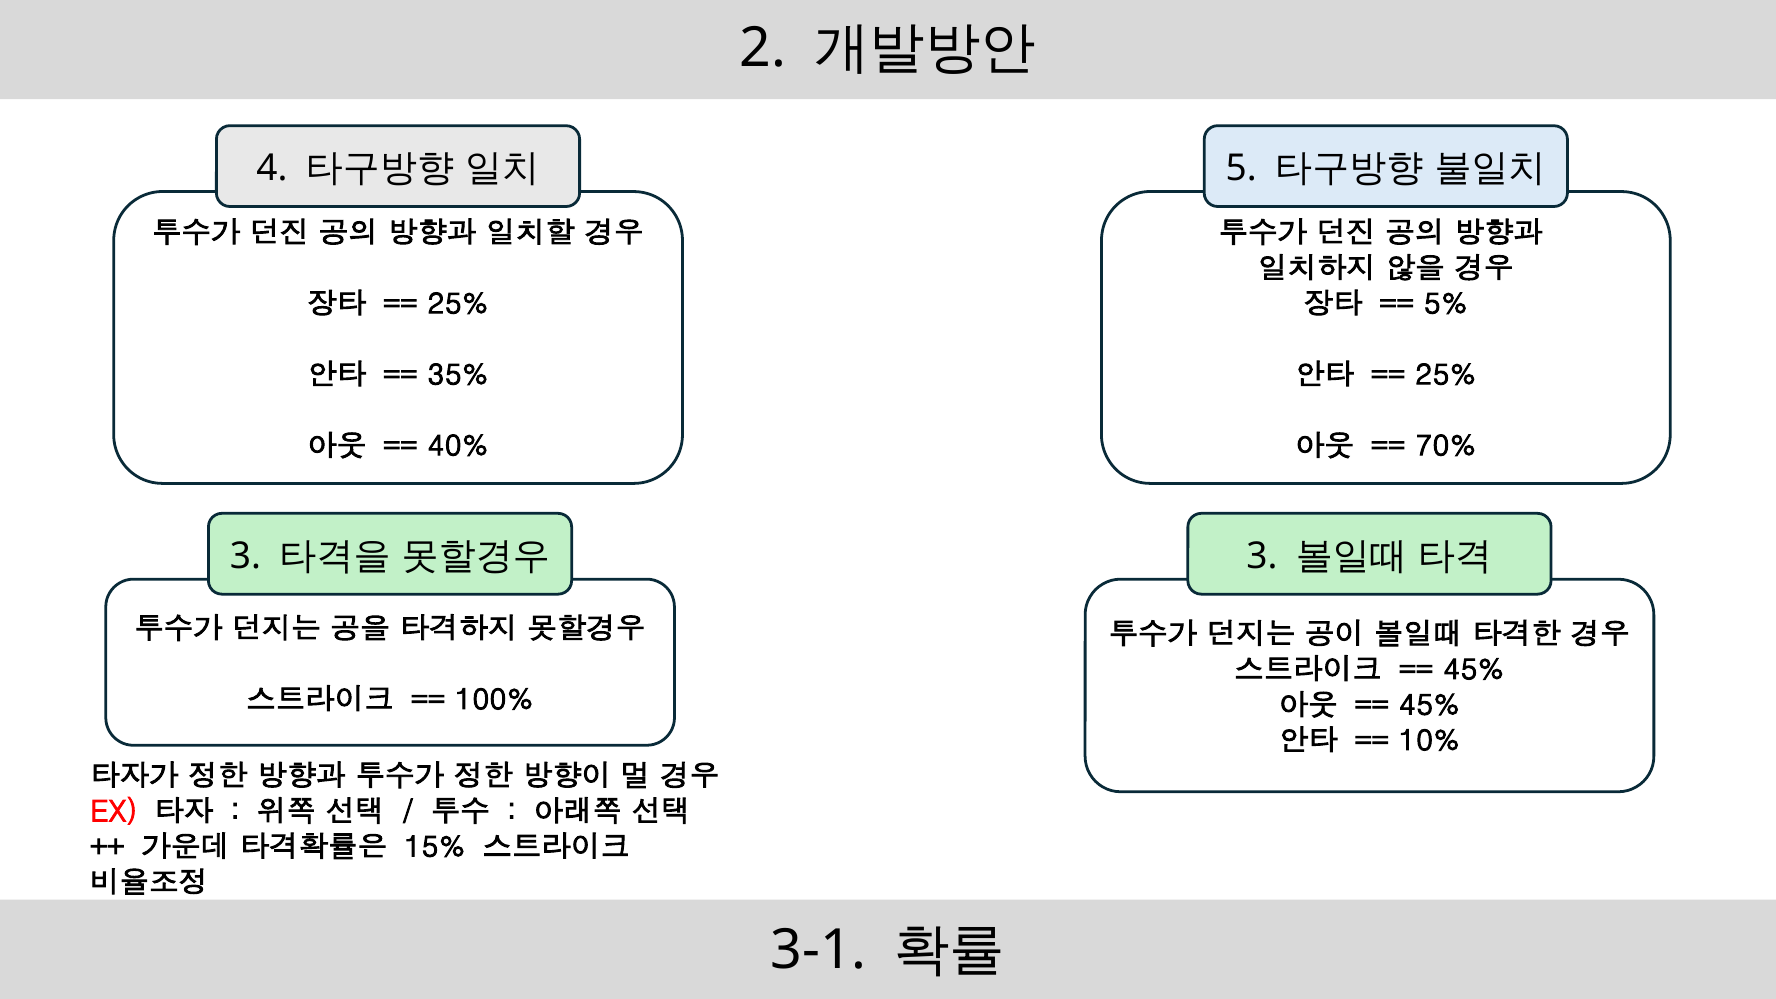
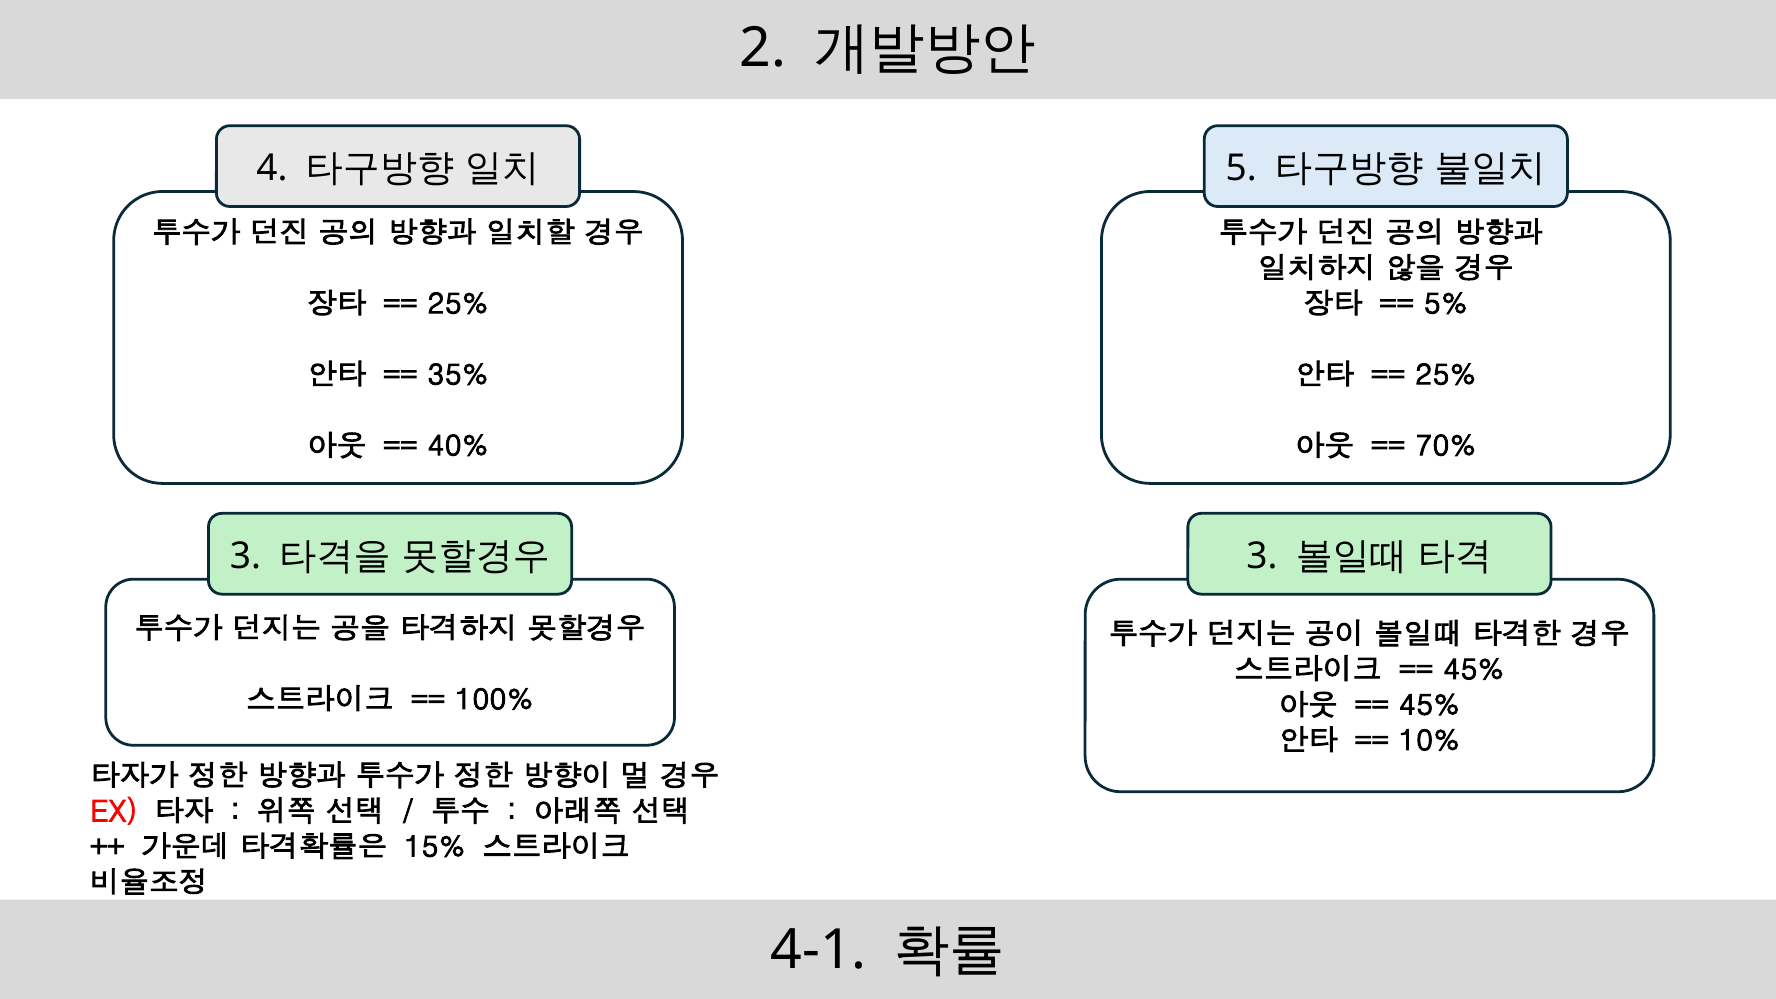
3-1: 3-1 -> 4-1
